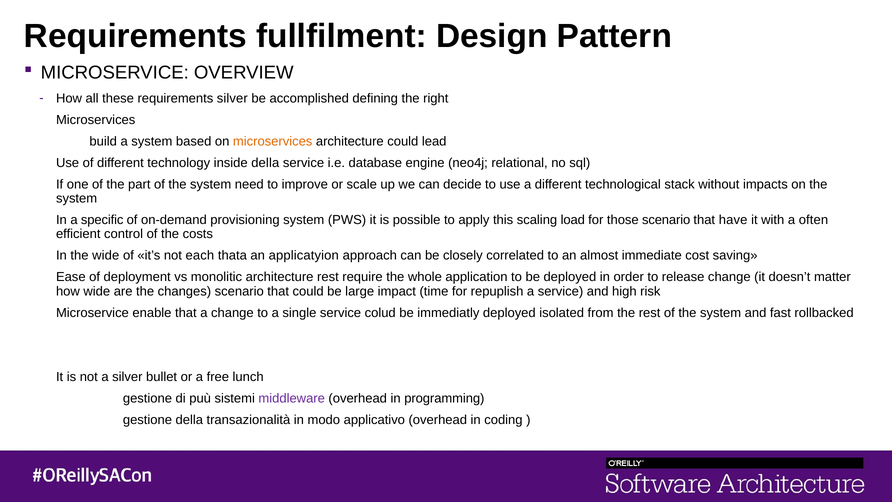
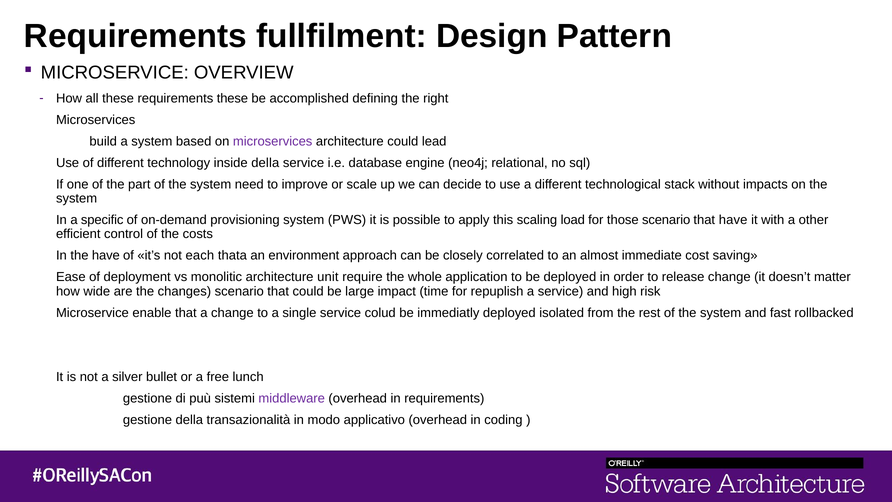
requirements silver: silver -> these
microservices at (273, 142) colour: orange -> purple
often: often -> other
the wide: wide -> have
applicatyion: applicatyion -> environment
architecture rest: rest -> unit
in programming: programming -> requirements
